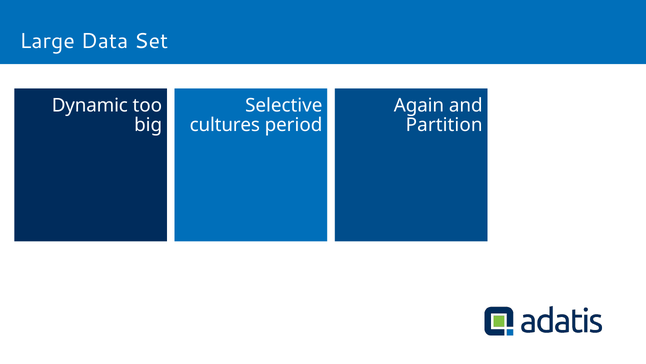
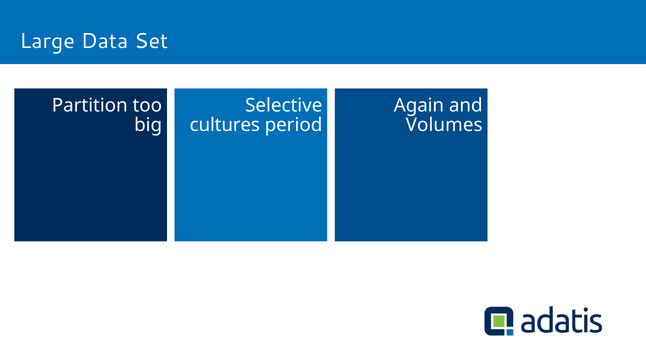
Dynamic: Dynamic -> Partition
Partition: Partition -> Volumes
